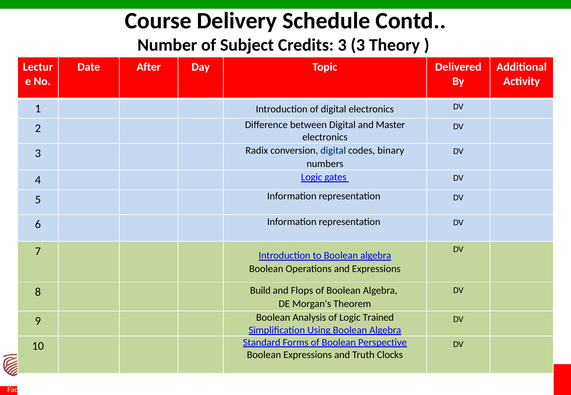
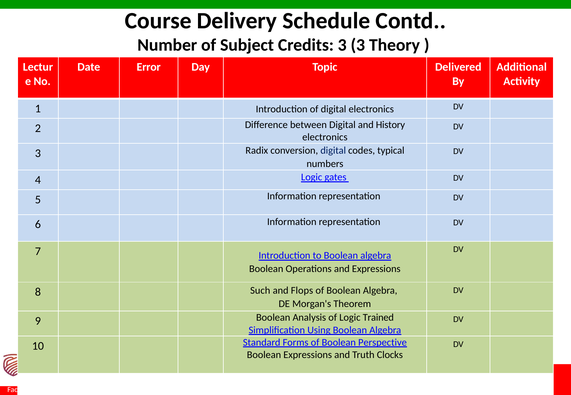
After: After -> Error
Master: Master -> History
binary: binary -> typical
Build: Build -> Such
